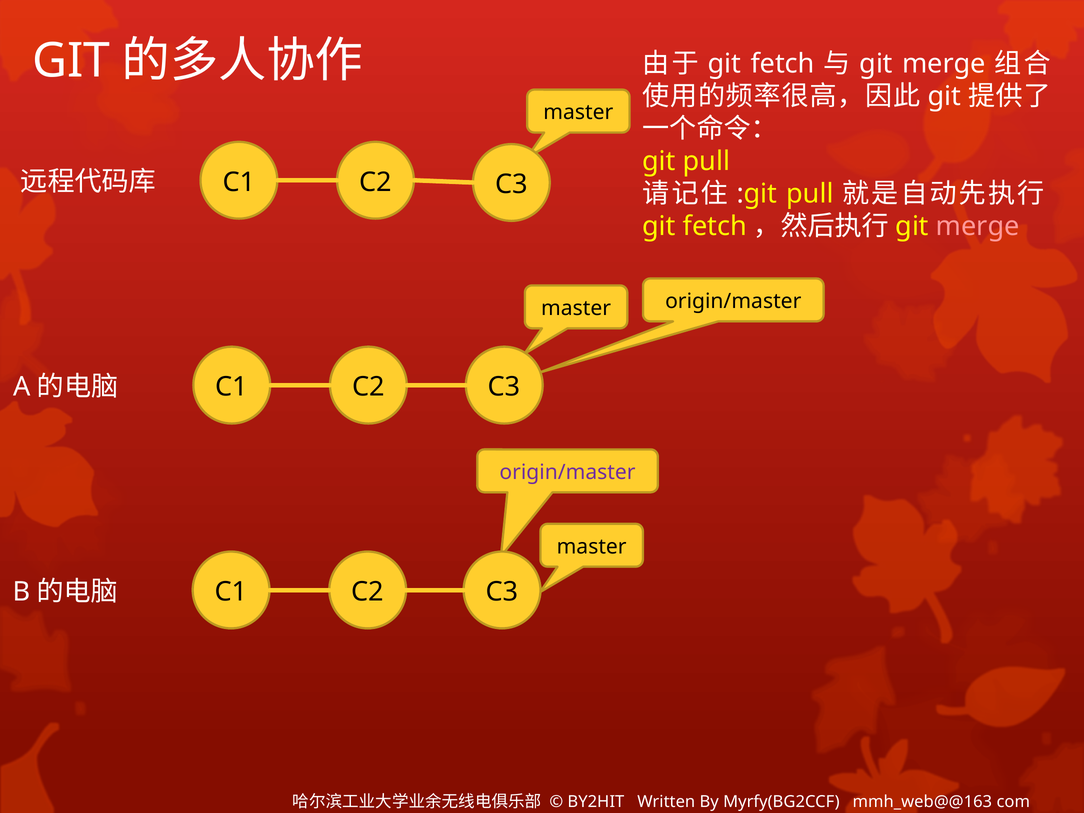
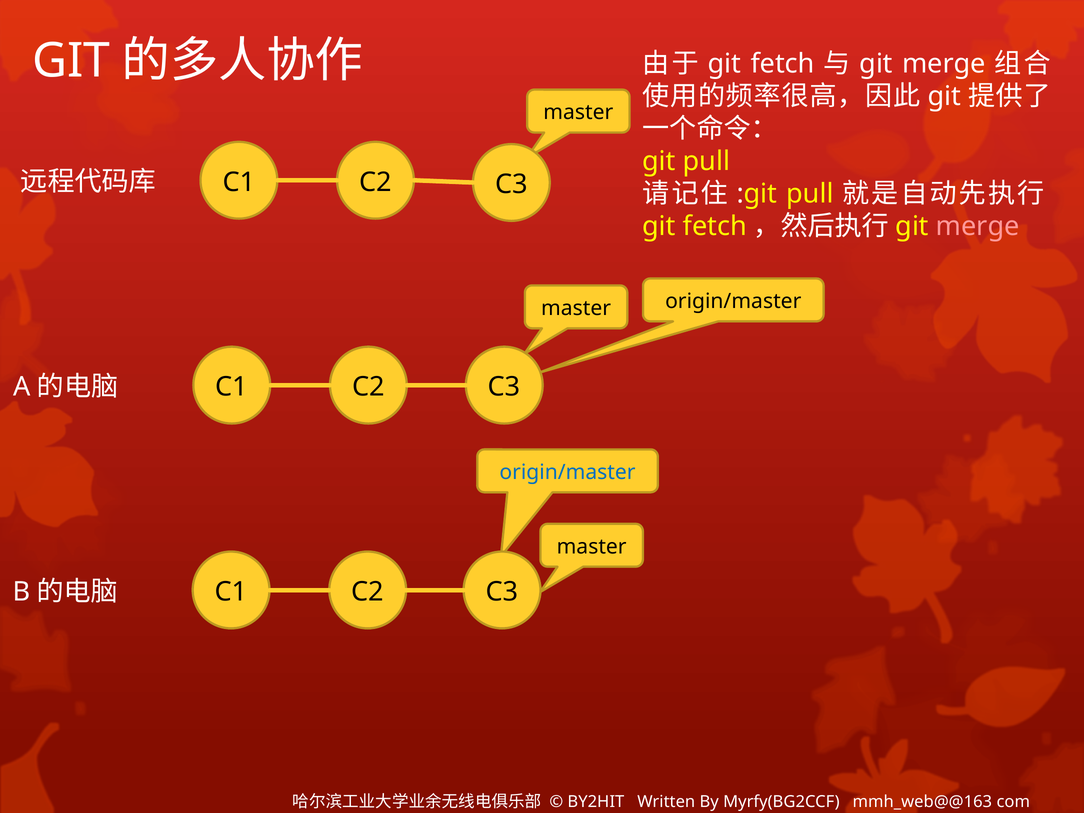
origin/master at (567, 472) colour: purple -> blue
